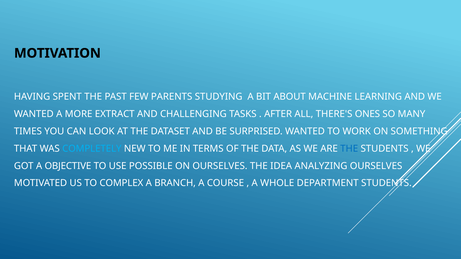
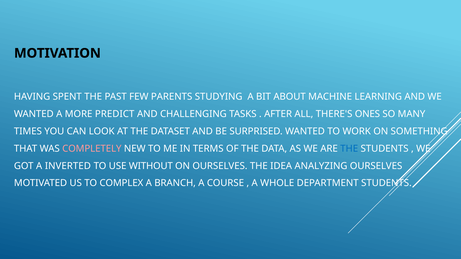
EXTRACT: EXTRACT -> PREDICT
COMPLETELY colour: light blue -> pink
OBJECTIVE: OBJECTIVE -> INVERTED
POSSIBLE: POSSIBLE -> WITHOUT
